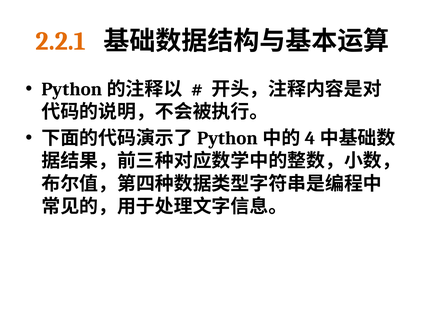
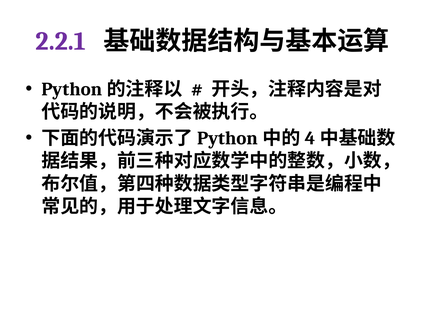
2.2.1 colour: orange -> purple
